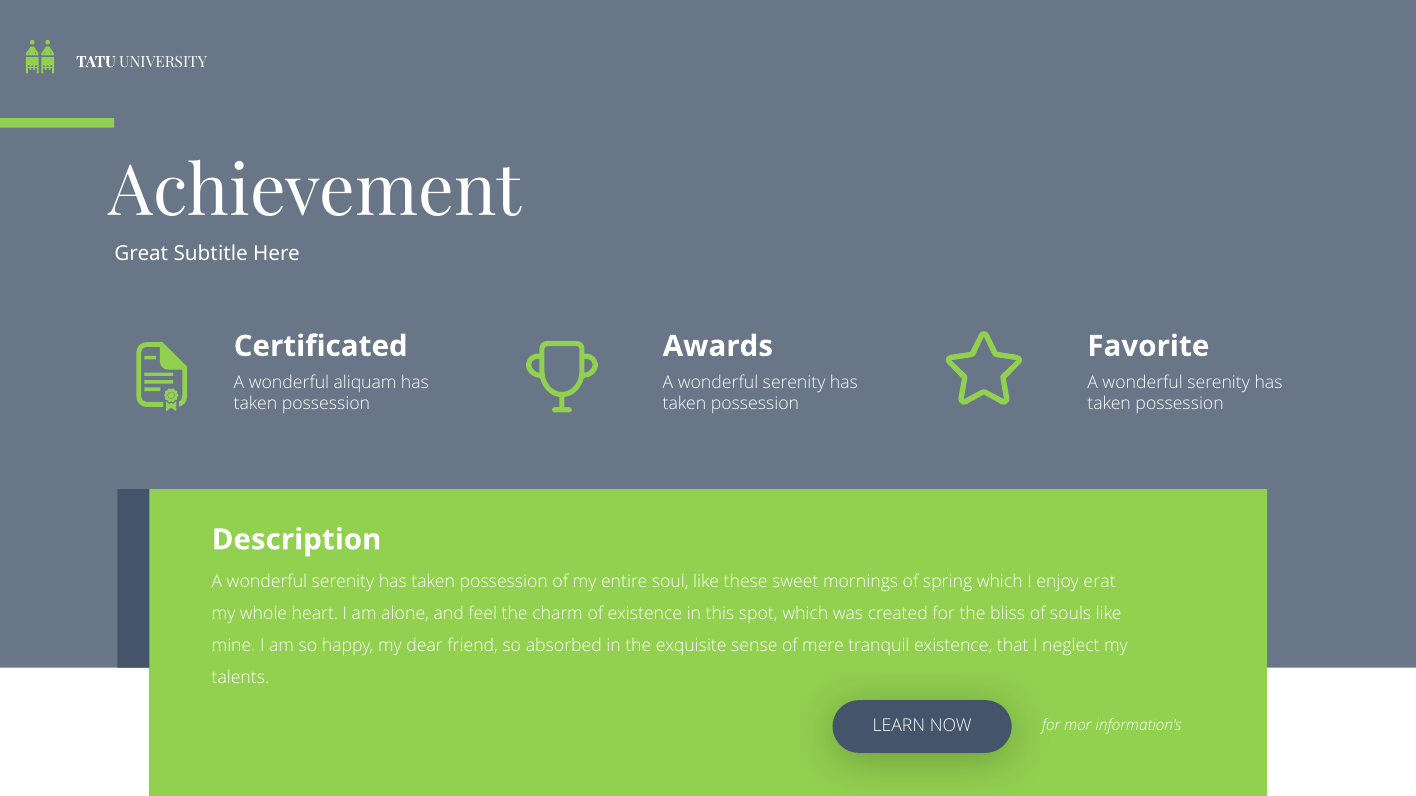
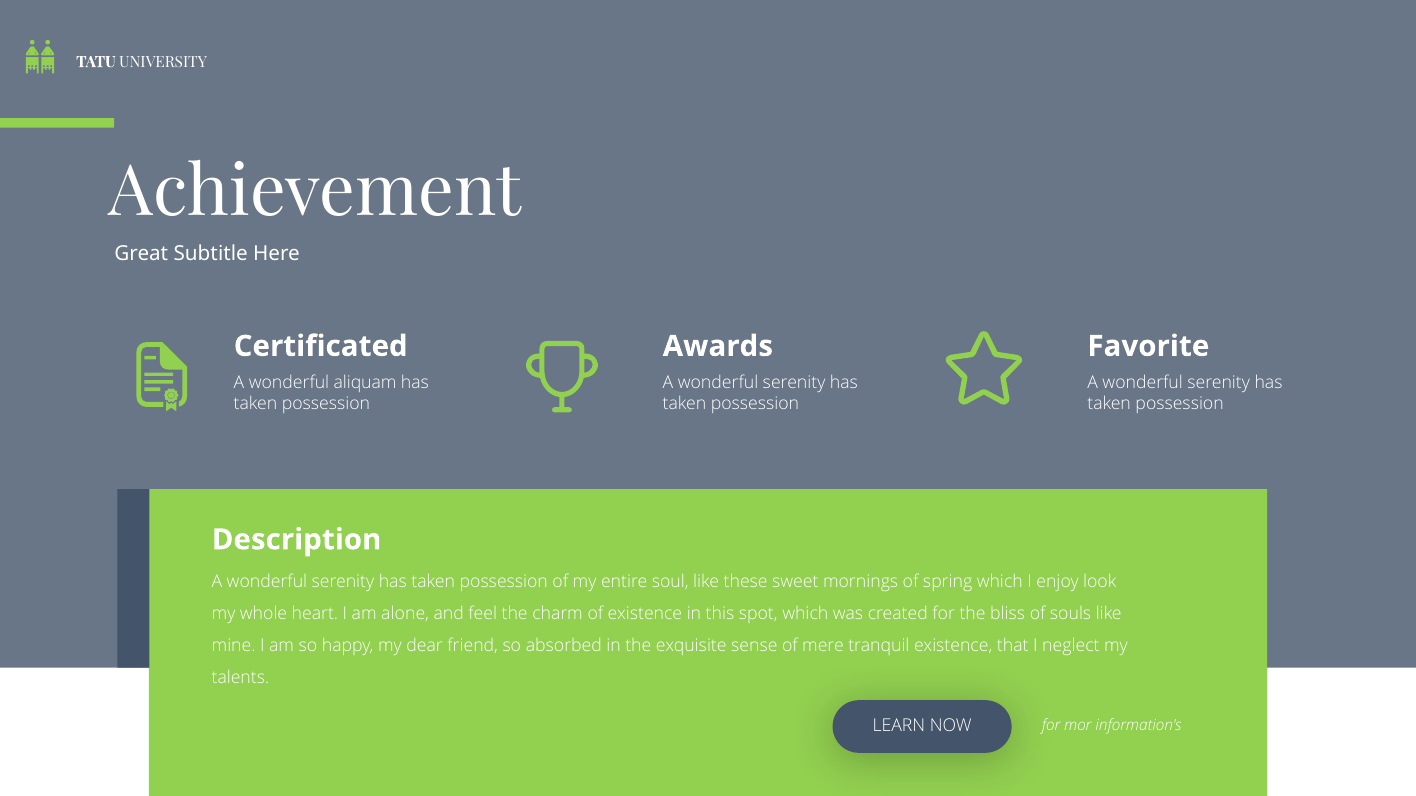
erat: erat -> look
